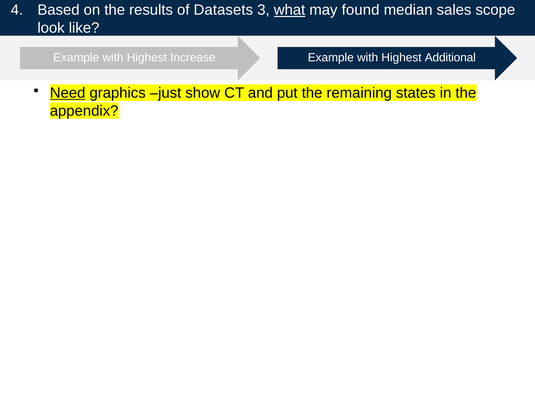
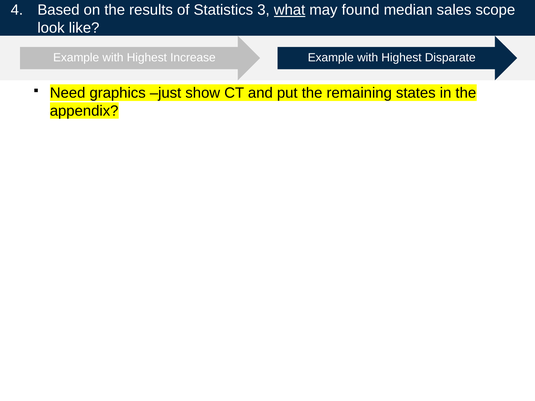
Datasets: Datasets -> Statistics
Additional: Additional -> Disparate
Need underline: present -> none
